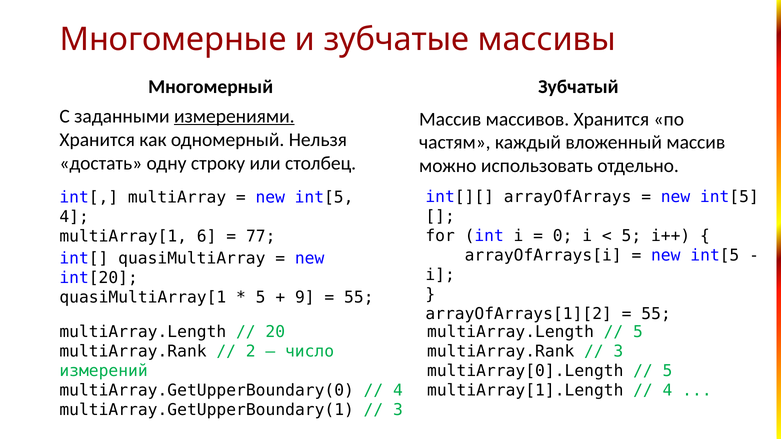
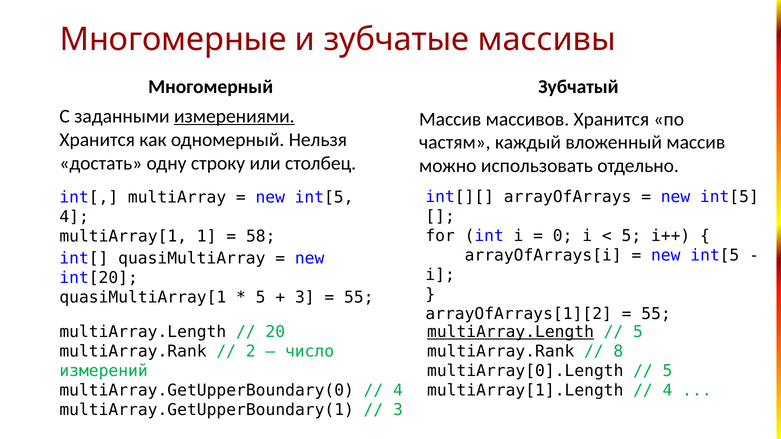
6: 6 -> 1
77: 77 -> 58
9 at (305, 298): 9 -> 3
multiArray.Length at (511, 332) underline: none -> present
3 at (618, 352): 3 -> 8
